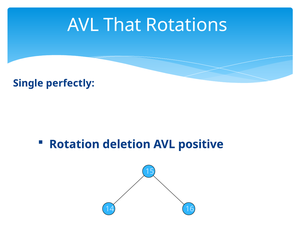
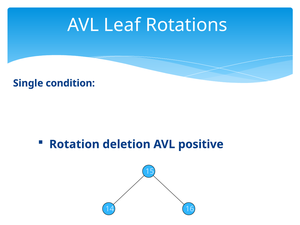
That: That -> Leaf
perfectly: perfectly -> condition
